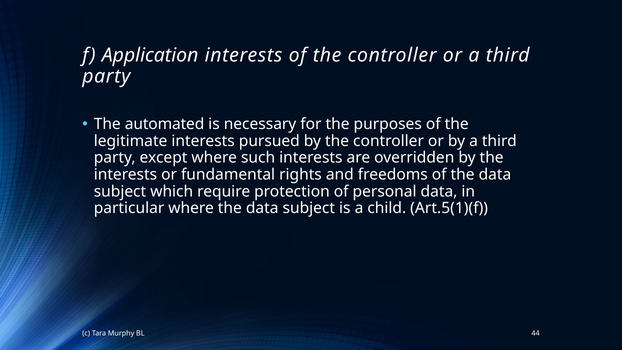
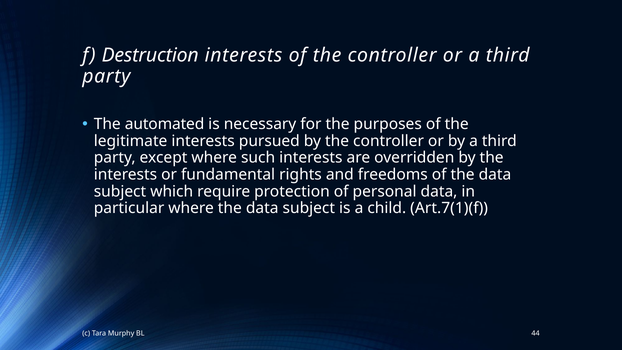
Application: Application -> Destruction
Art.5(1)(f: Art.5(1)(f -> Art.7(1)(f
